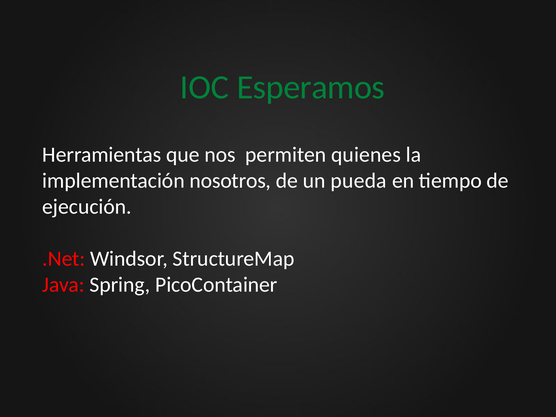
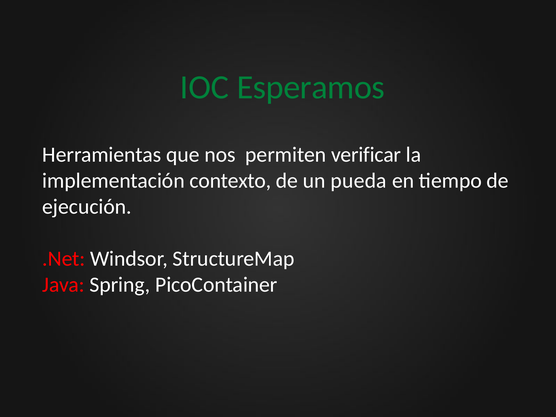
quienes: quienes -> verificar
nosotros: nosotros -> contexto
